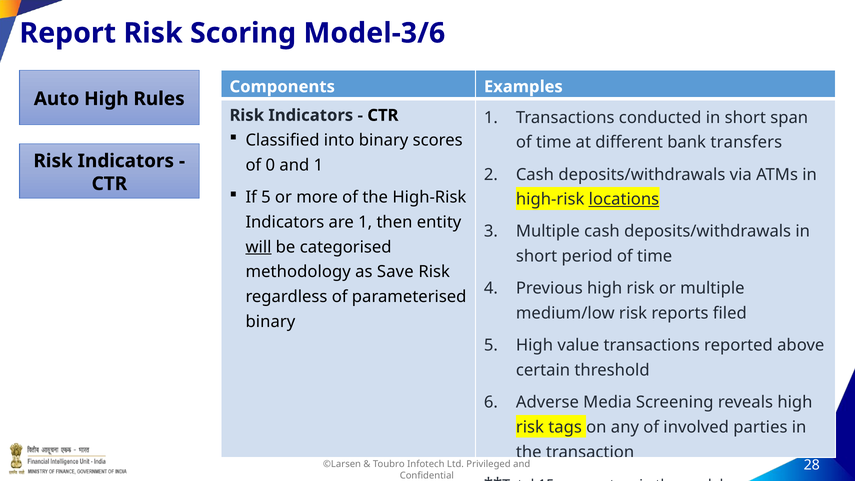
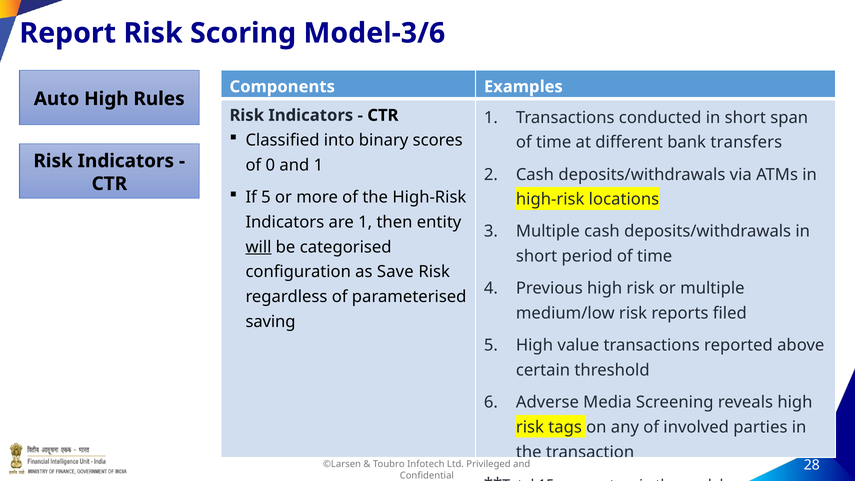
locations underline: present -> none
methodology: methodology -> configuration
binary at (270, 322): binary -> saving
